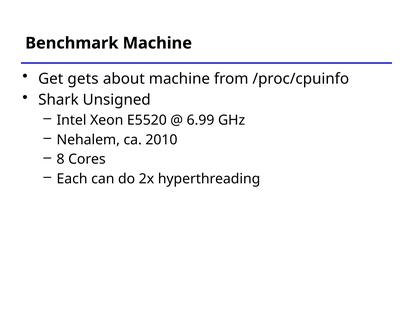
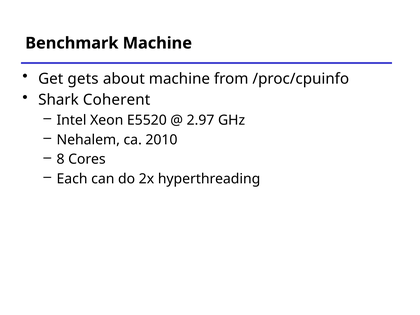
Unsigned: Unsigned -> Coherent
6.99: 6.99 -> 2.97
